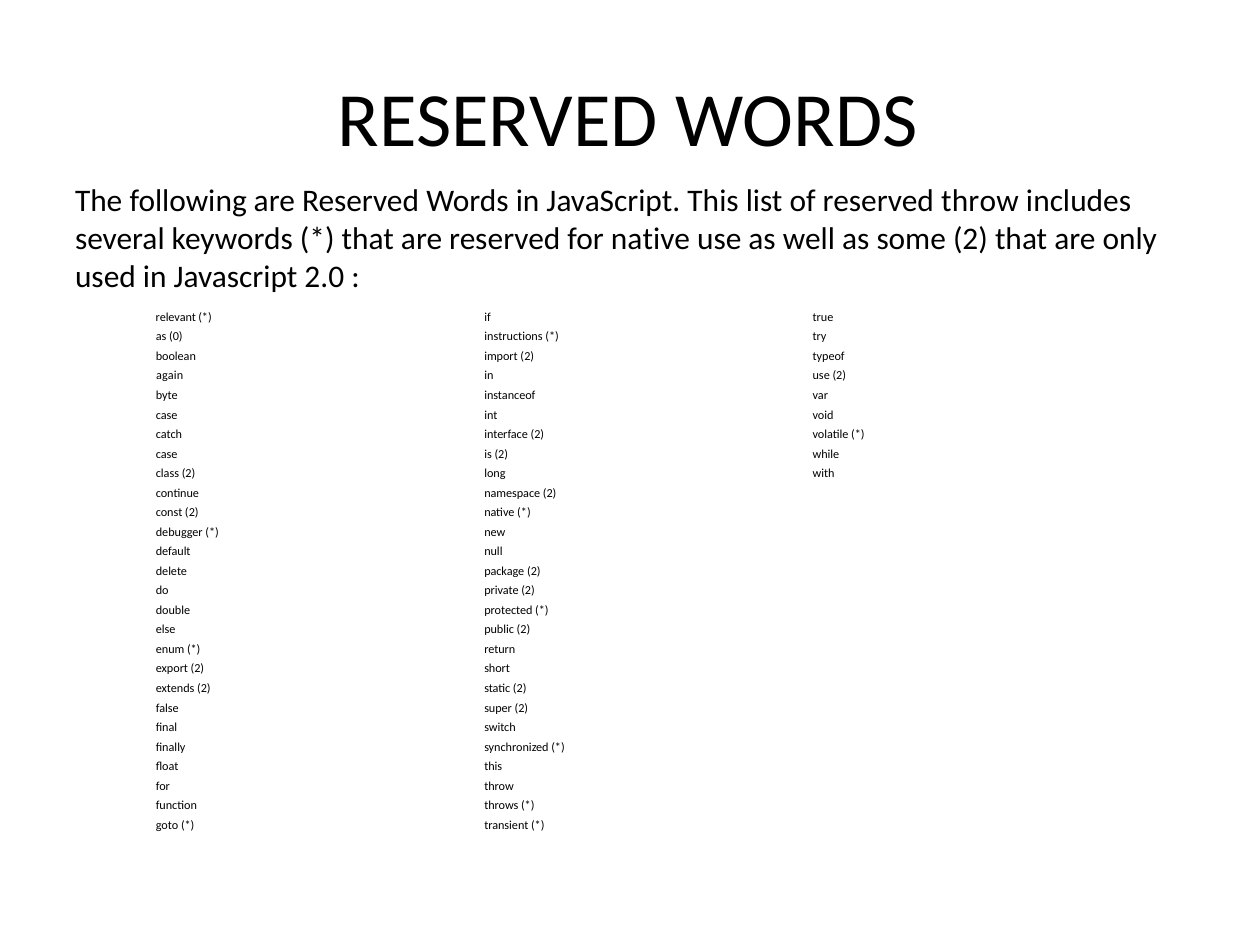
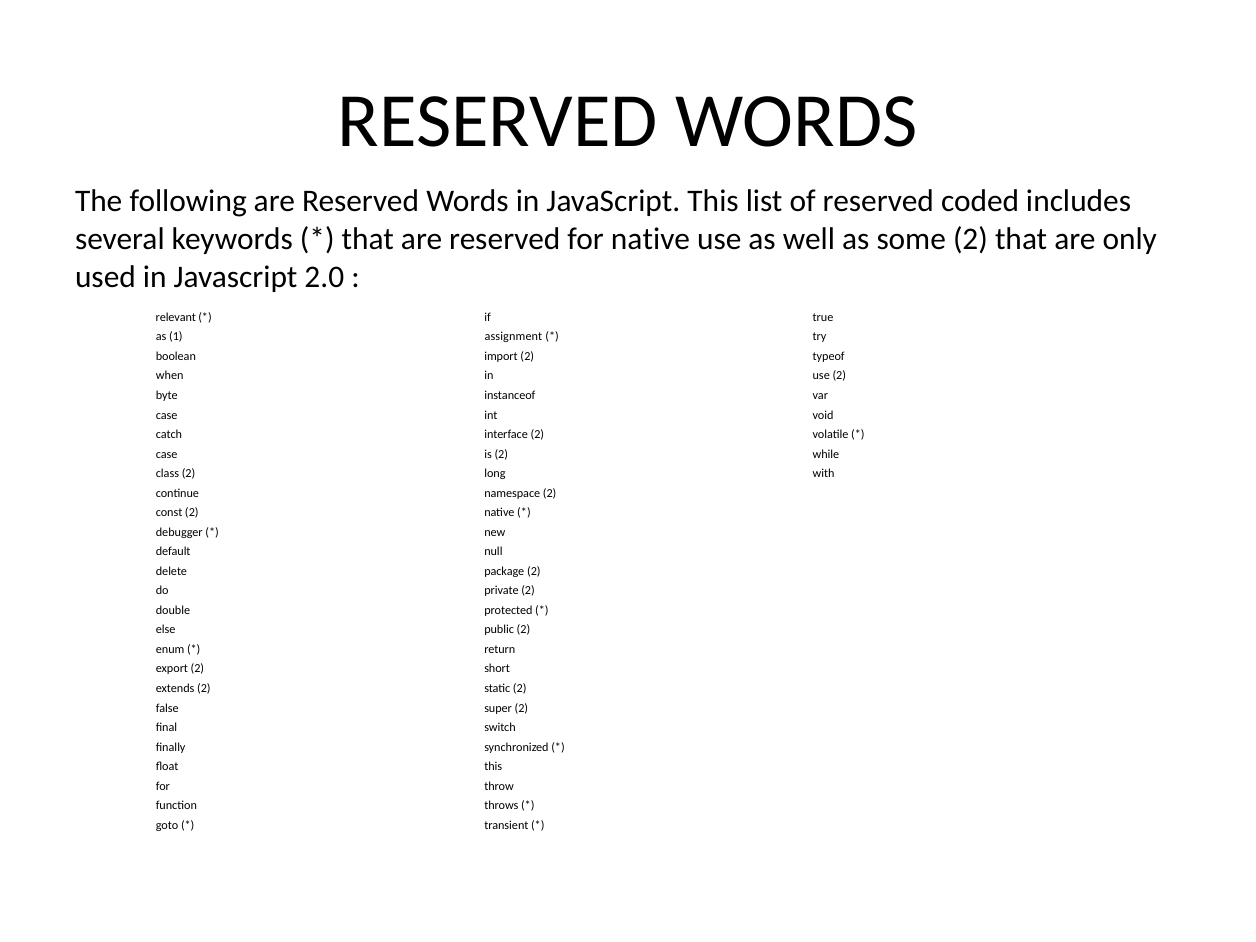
reserved throw: throw -> coded
0: 0 -> 1
instructions: instructions -> assignment
again: again -> when
